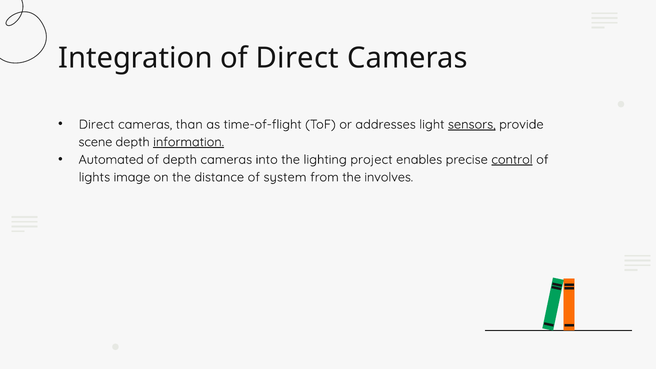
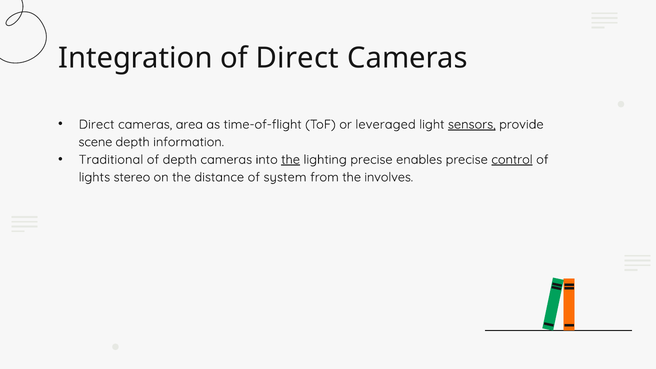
than: than -> area
addresses: addresses -> leveraged
information underline: present -> none
Automated: Automated -> Traditional
the at (291, 160) underline: none -> present
lighting project: project -> precise
image: image -> stereo
